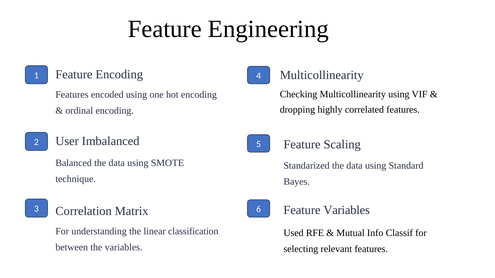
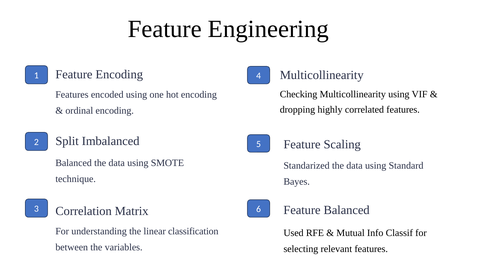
User: User -> Split
Feature Variables: Variables -> Balanced
